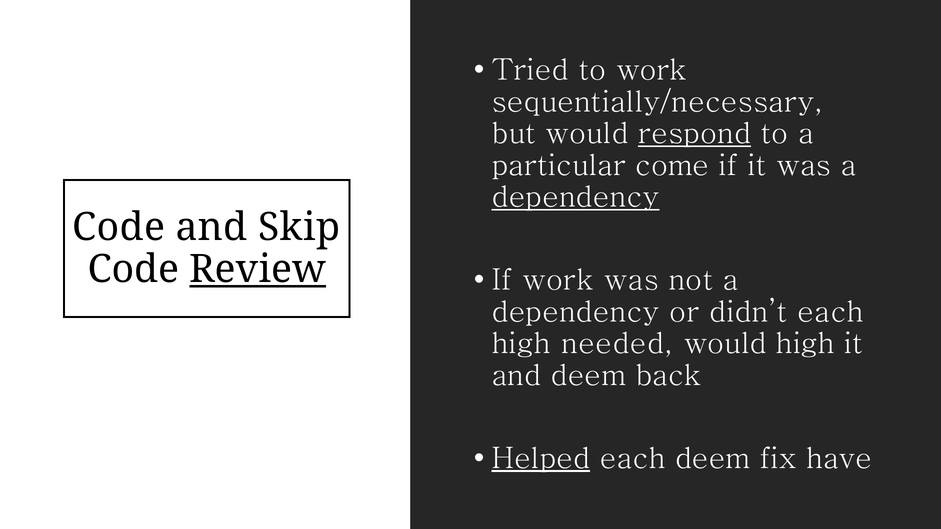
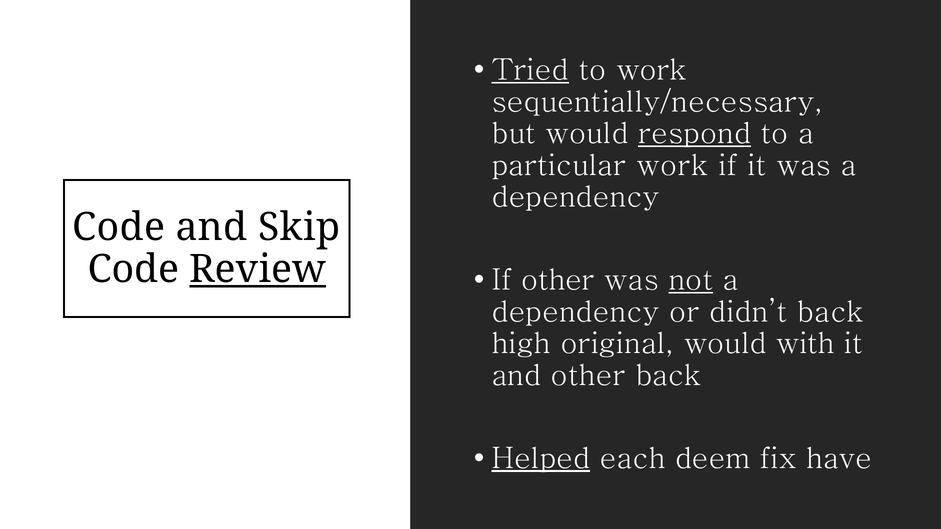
Tried underline: none -> present
particular come: come -> work
dependency at (576, 197) underline: present -> none
If work: work -> other
not underline: none -> present
didn’t each: each -> back
needed: needed -> original
would high: high -> with
and deem: deem -> other
